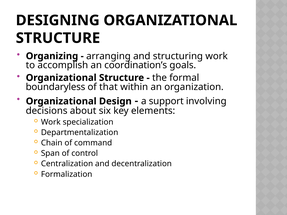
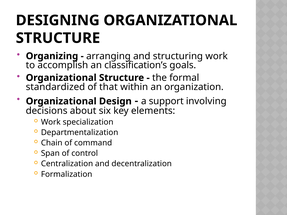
coordination’s: coordination’s -> classification’s
boundaryless: boundaryless -> standardized
